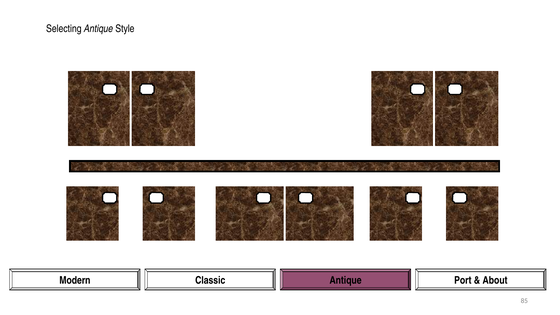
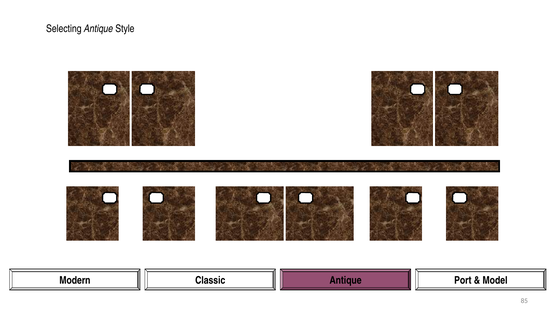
About: About -> Model
